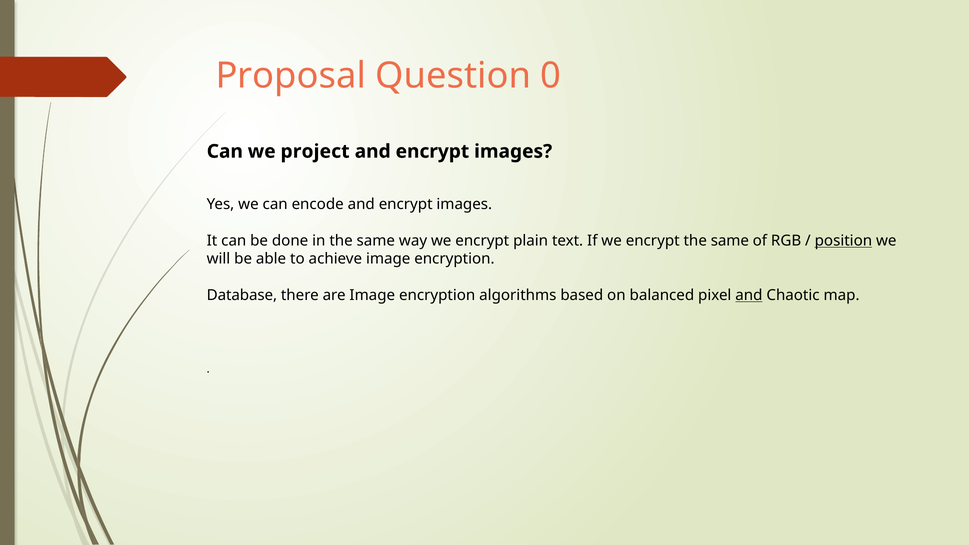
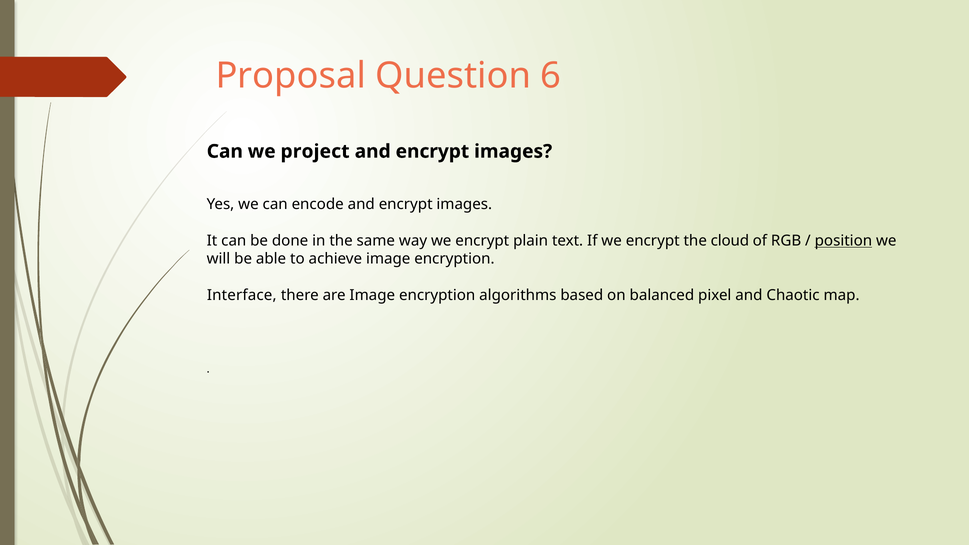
0: 0 -> 6
encrypt the same: same -> cloud
Database: Database -> Interface
and at (749, 295) underline: present -> none
